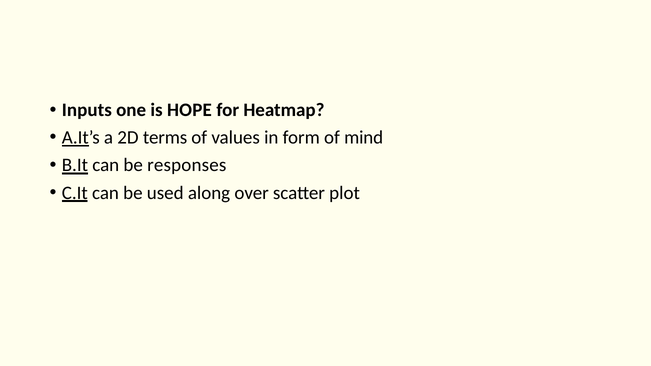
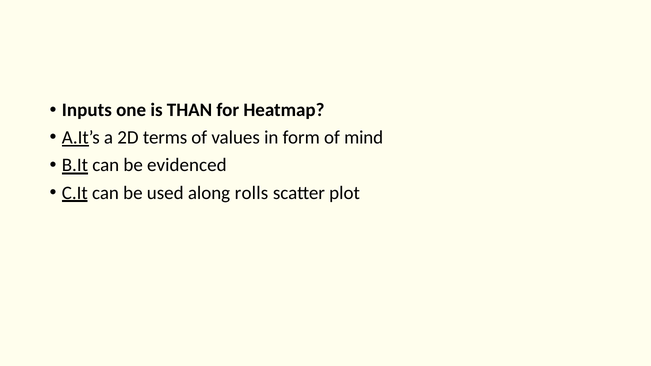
HOPE: HOPE -> THAN
responses: responses -> evidenced
over: over -> rolls
